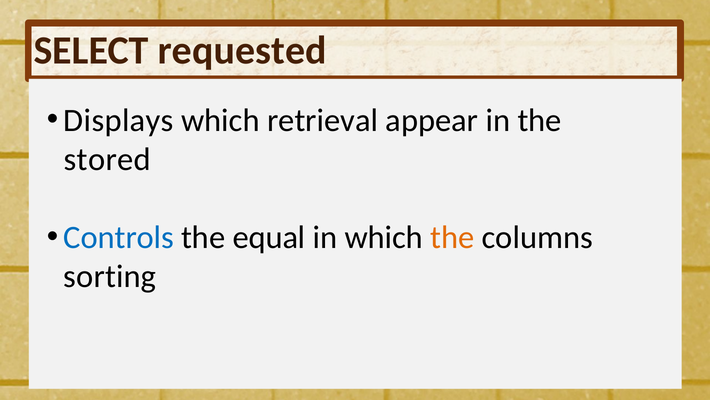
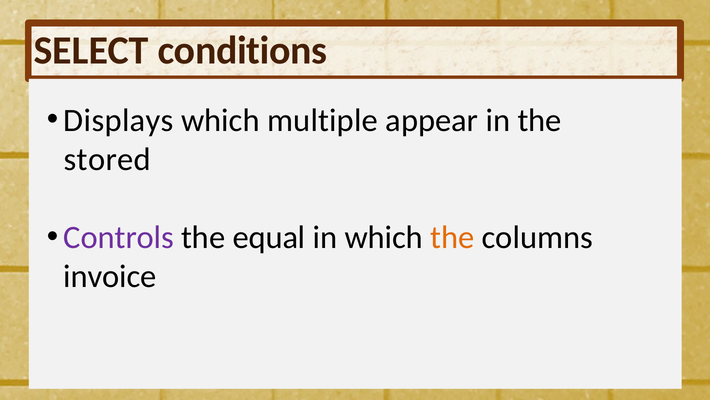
requested: requested -> conditions
retrieval: retrieval -> multiple
Controls colour: blue -> purple
sorting: sorting -> invoice
